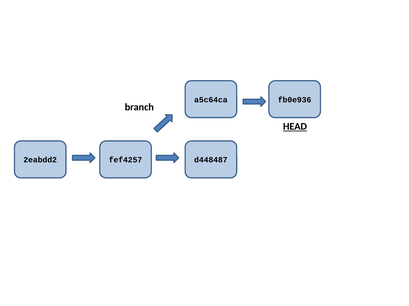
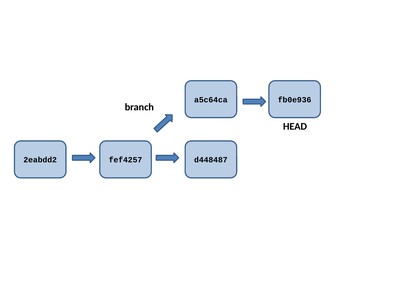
HEAD underline: present -> none
